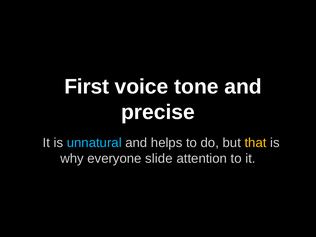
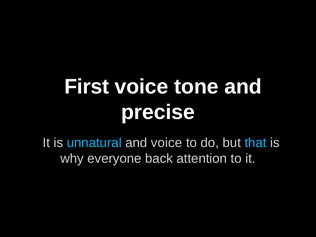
and helps: helps -> voice
that colour: yellow -> light blue
slide: slide -> back
